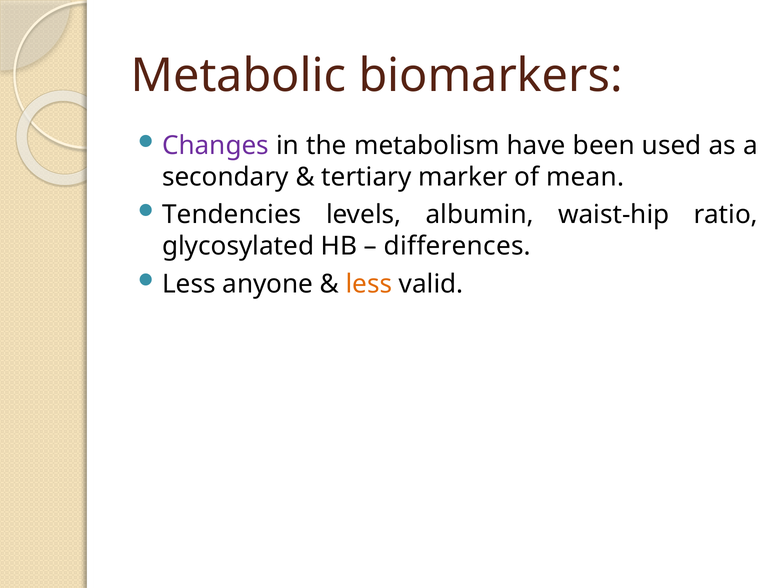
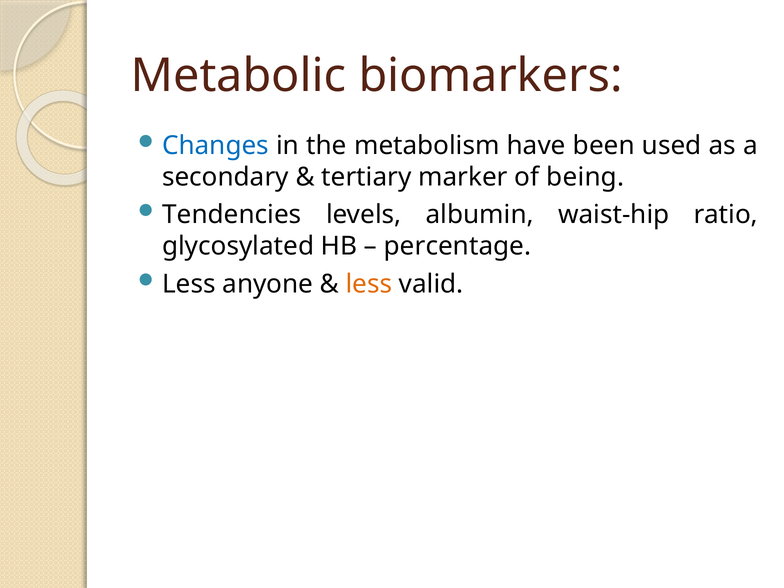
Changes colour: purple -> blue
mean: mean -> being
differences: differences -> percentage
